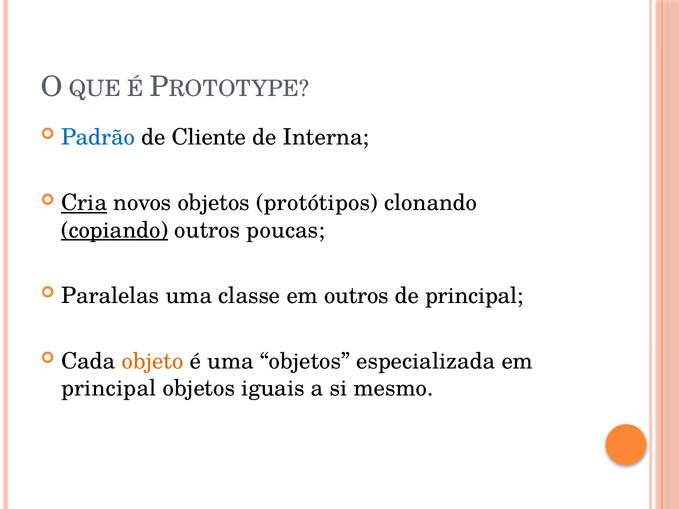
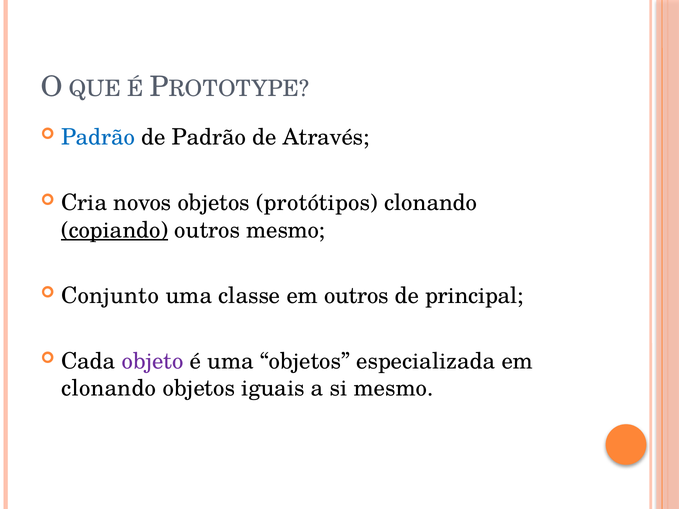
de Cliente: Cliente -> Padrão
Interna: Interna -> Através
Cria underline: present -> none
outros poucas: poucas -> mesmo
Paralelas: Paralelas -> Conjunto
objeto colour: orange -> purple
principal at (109, 389): principal -> clonando
